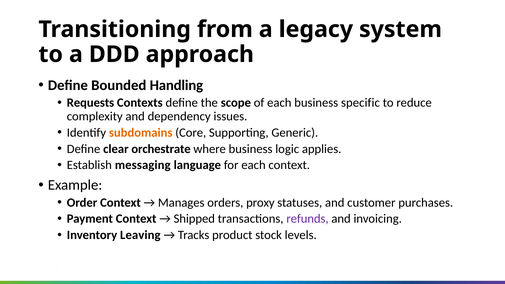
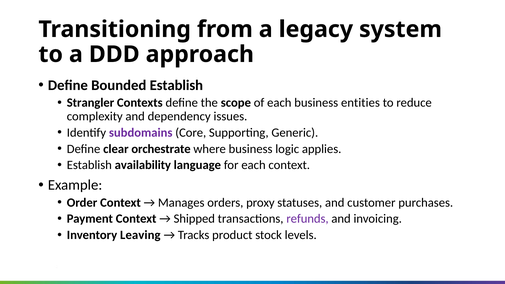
Bounded Handling: Handling -> Establish
Requests: Requests -> Strangler
specific: specific -> entities
subdomains colour: orange -> purple
messaging: messaging -> availability
